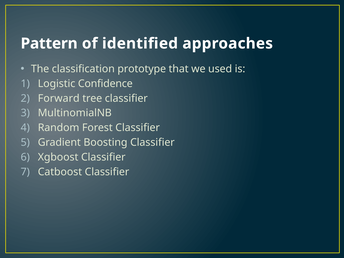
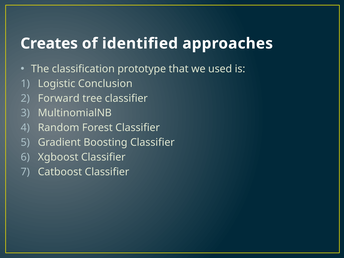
Pattern: Pattern -> Creates
Confidence: Confidence -> Conclusion
